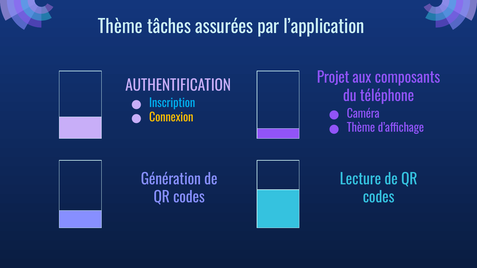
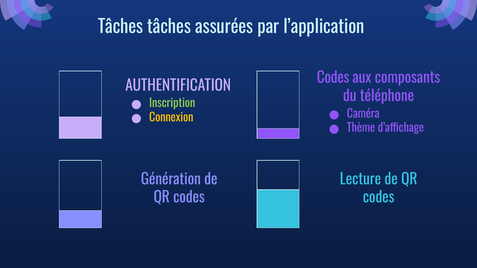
Thème at (120, 27): Thème -> Tâches
Projet at (333, 78): Projet -> Codes
Inscription colour: light blue -> light green
